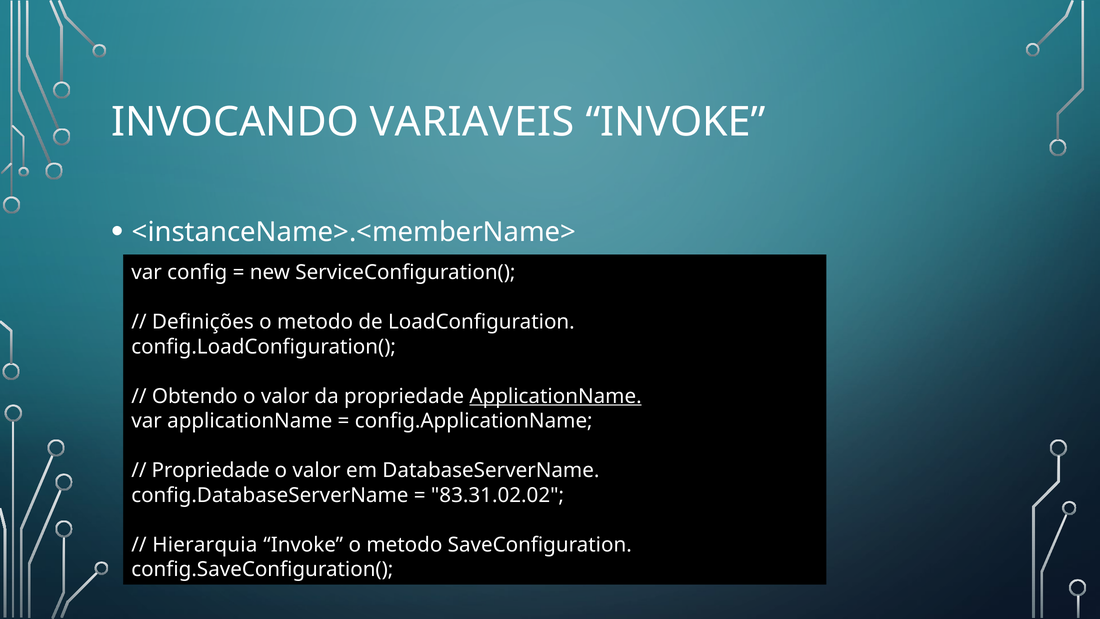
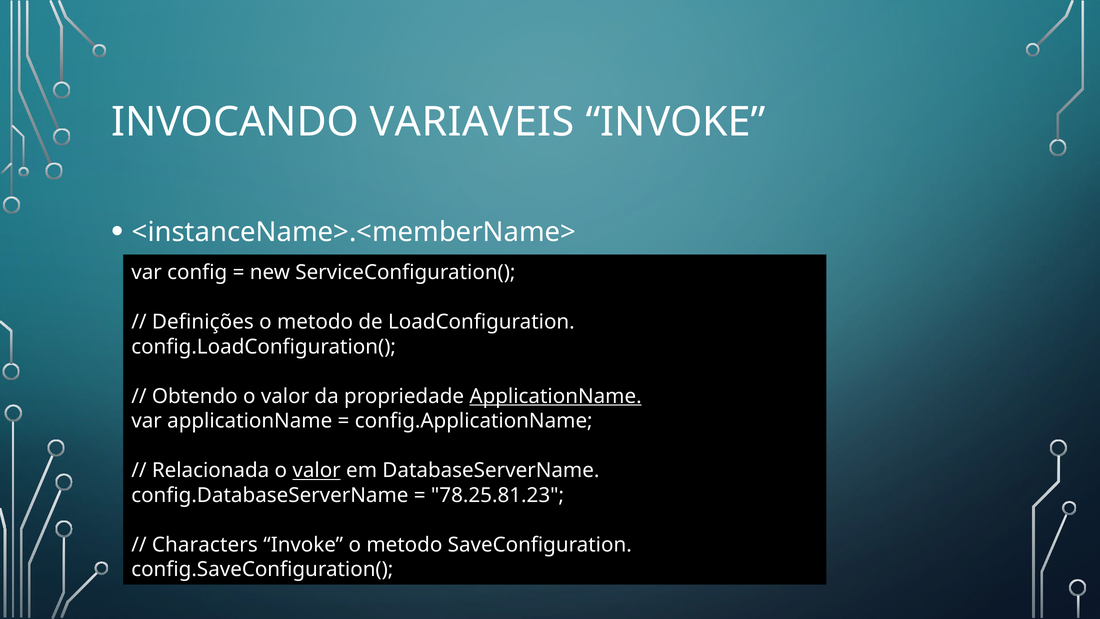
Propriedade at (211, 470): Propriedade -> Relacionada
valor at (317, 470) underline: none -> present
83.31.02.02: 83.31.02.02 -> 78.25.81.23
Hierarquia: Hierarquia -> Characters
